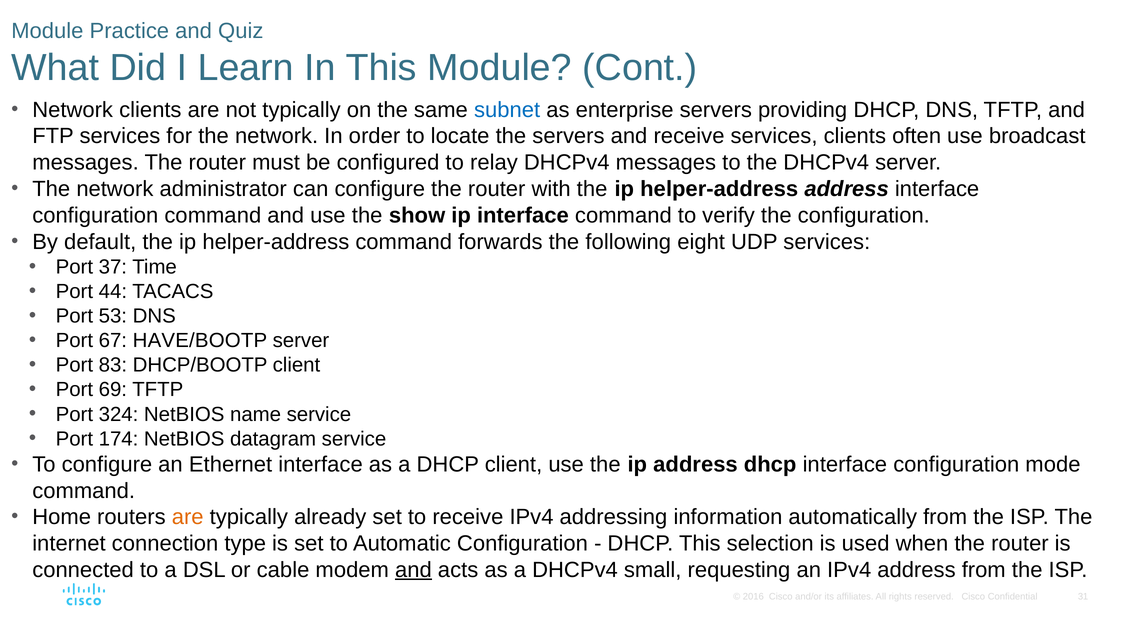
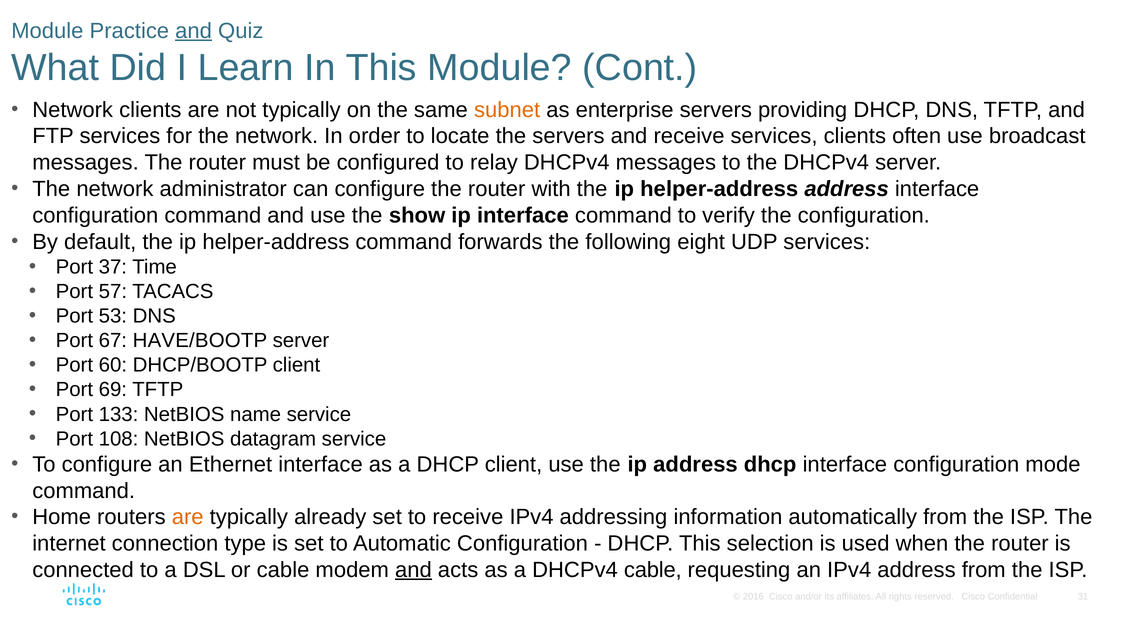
and at (194, 31) underline: none -> present
subnet colour: blue -> orange
44: 44 -> 57
83: 83 -> 60
324: 324 -> 133
174: 174 -> 108
DHCPv4 small: small -> cable
